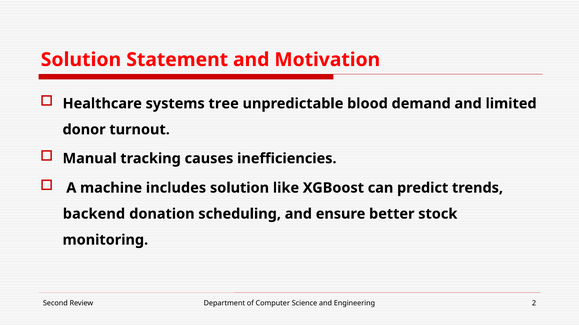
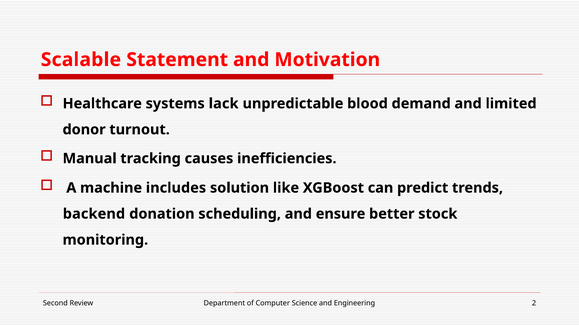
Solution at (81, 60): Solution -> Scalable
tree: tree -> lack
